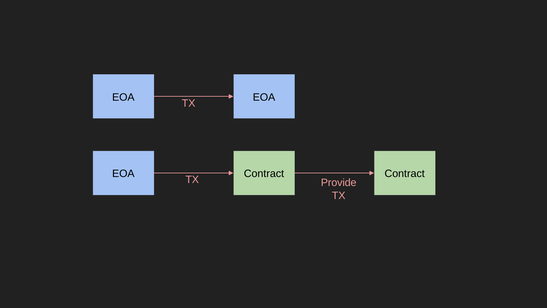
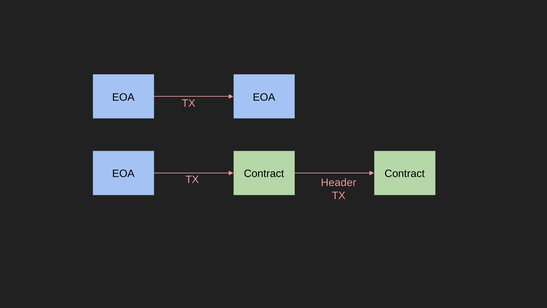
Provide: Provide -> Header
